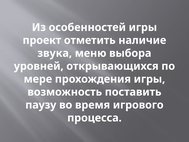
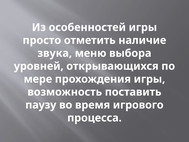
проект: проект -> просто
